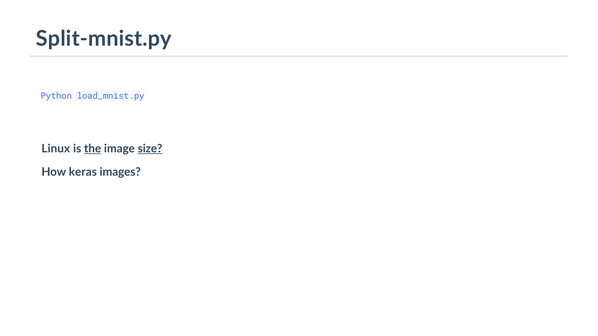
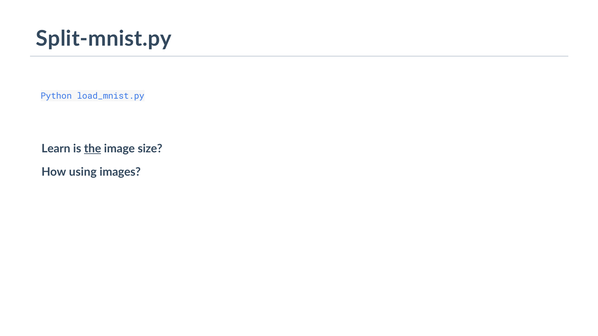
Linux: Linux -> Learn
size underline: present -> none
keras: keras -> using
